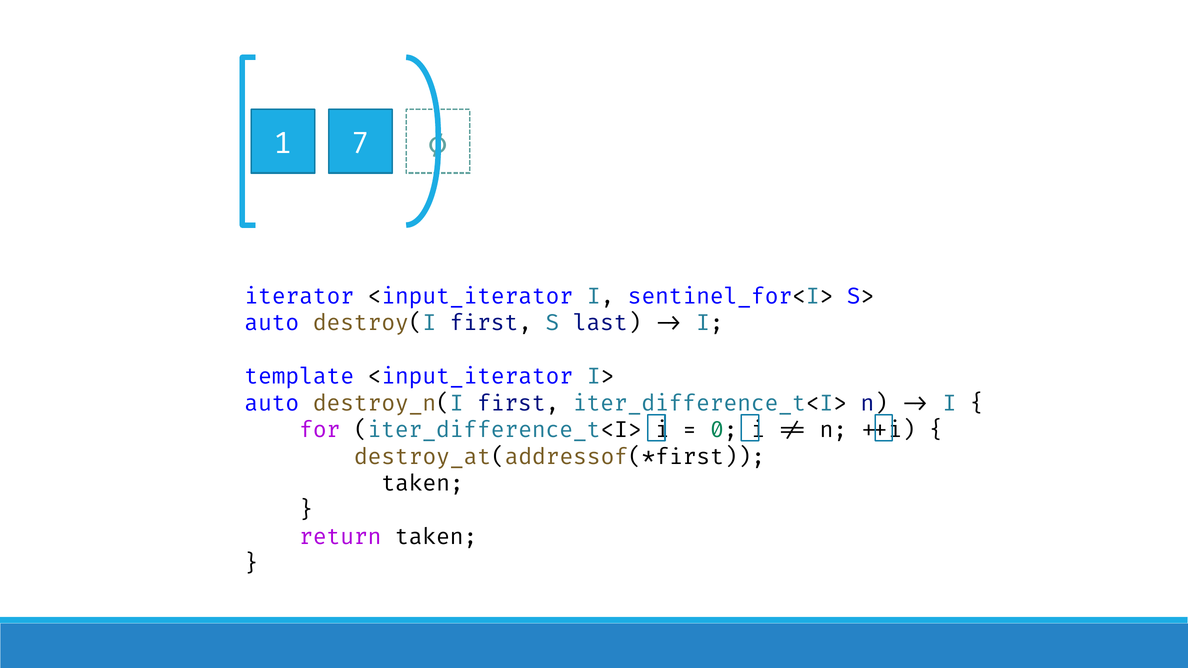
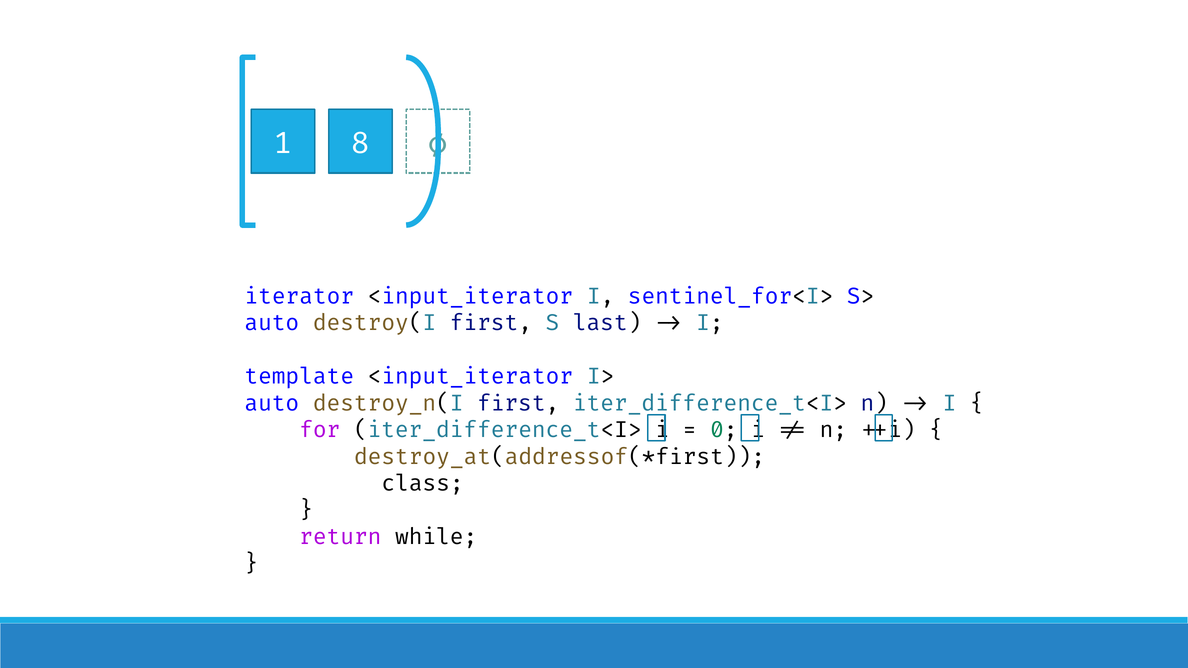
7: 7 -> 8
++taken: ++taken -> ++class
taken: taken -> while
